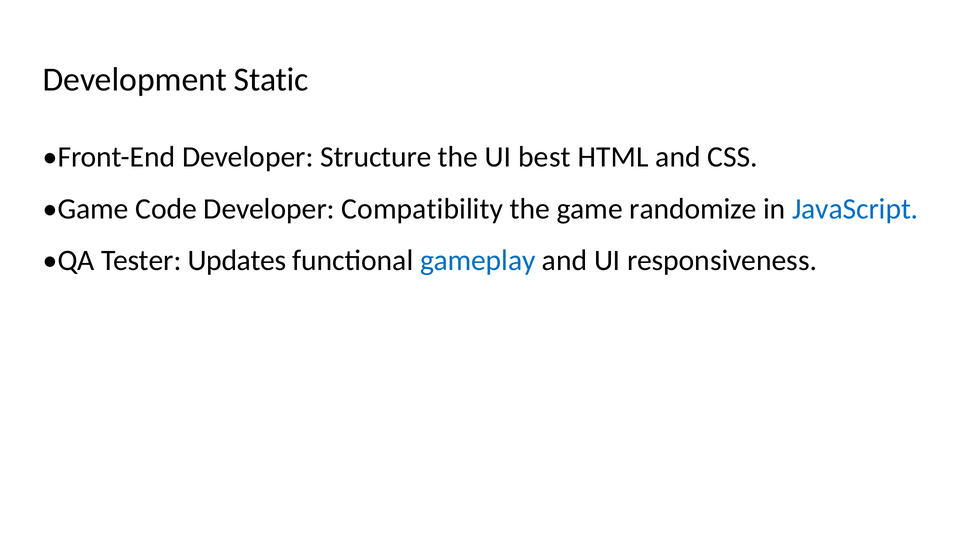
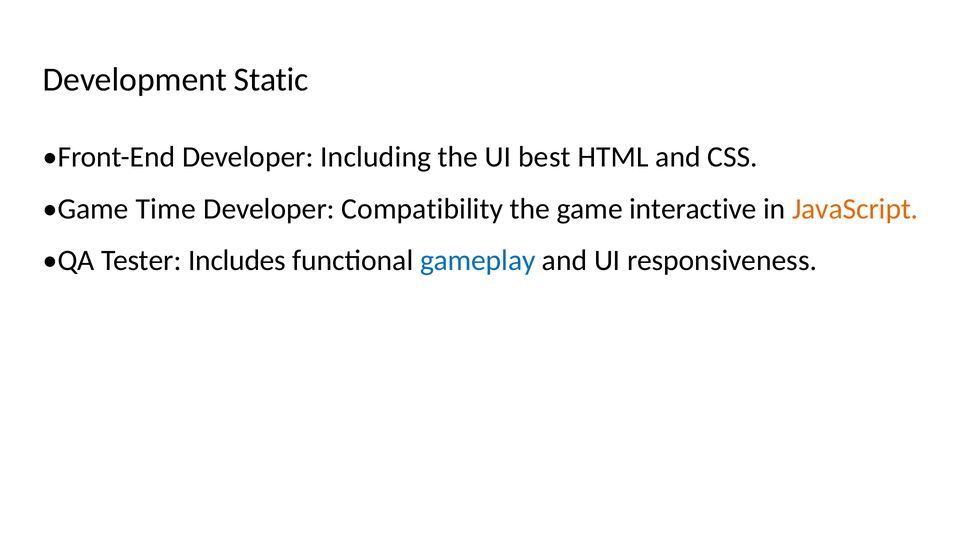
Structure: Structure -> Including
Code: Code -> Time
randomize: randomize -> interactive
JavaScript colour: blue -> orange
Updates: Updates -> Includes
